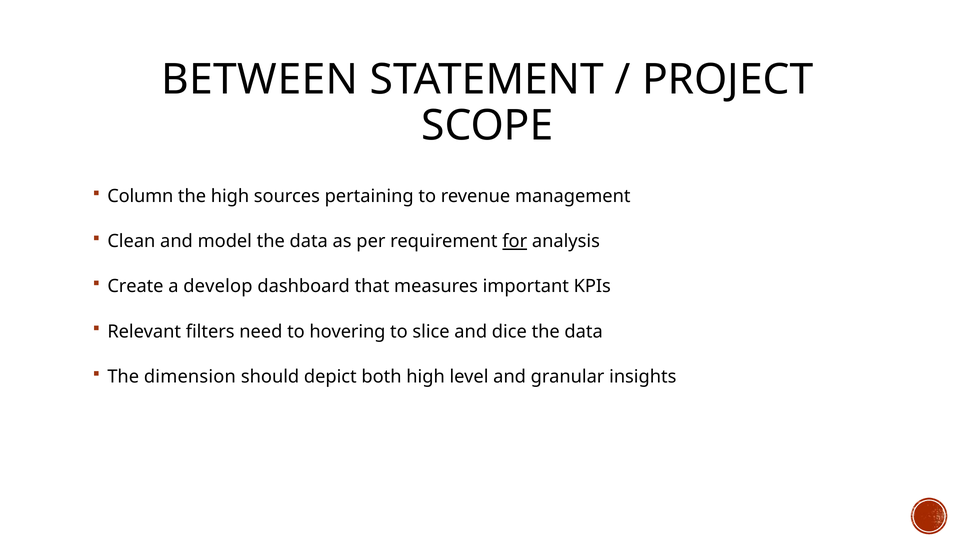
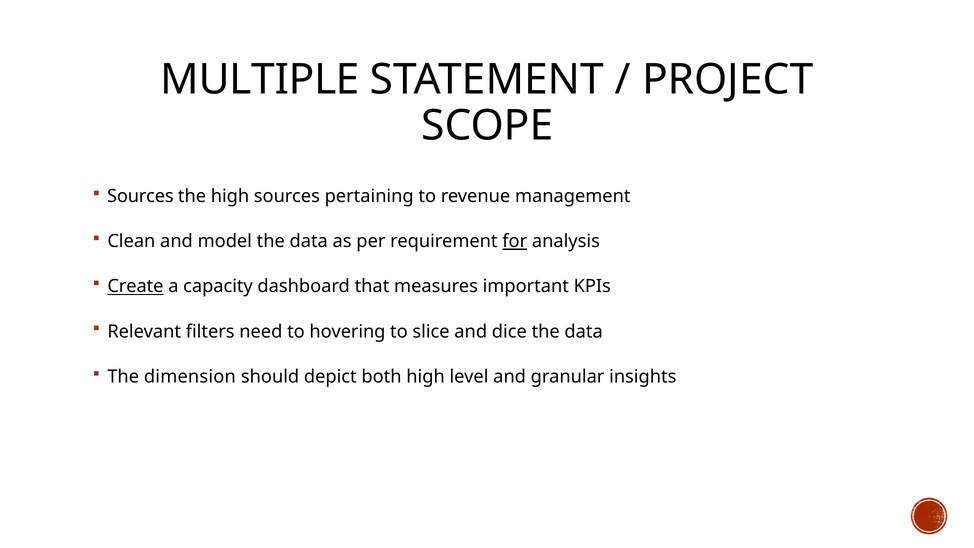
BETWEEN: BETWEEN -> MULTIPLE
Column at (140, 196): Column -> Sources
Create underline: none -> present
develop: develop -> capacity
